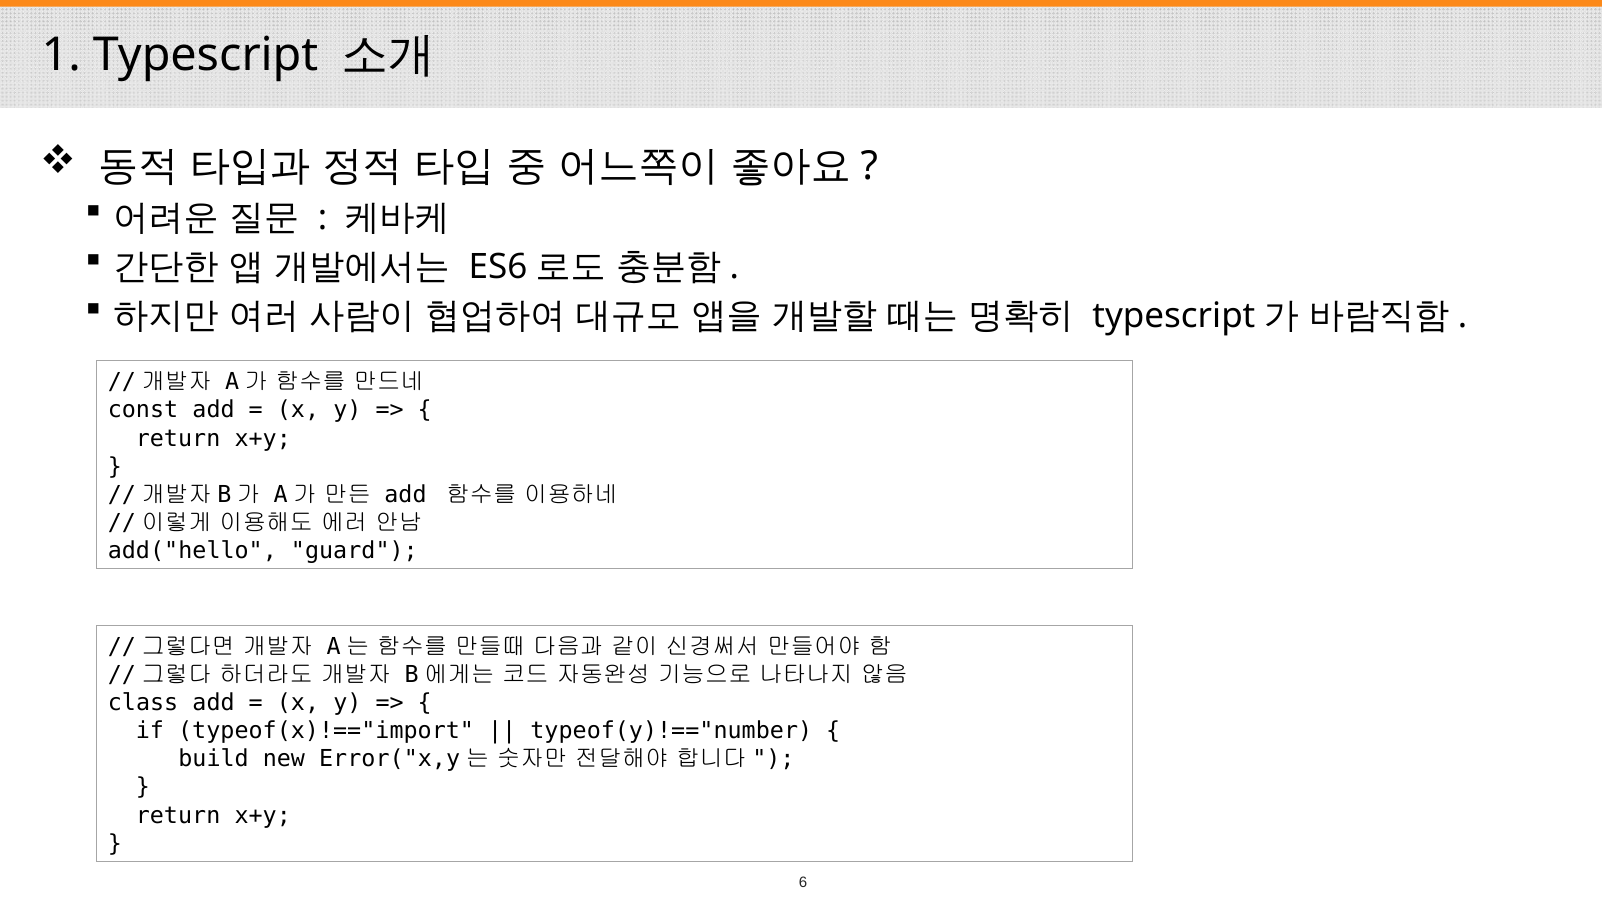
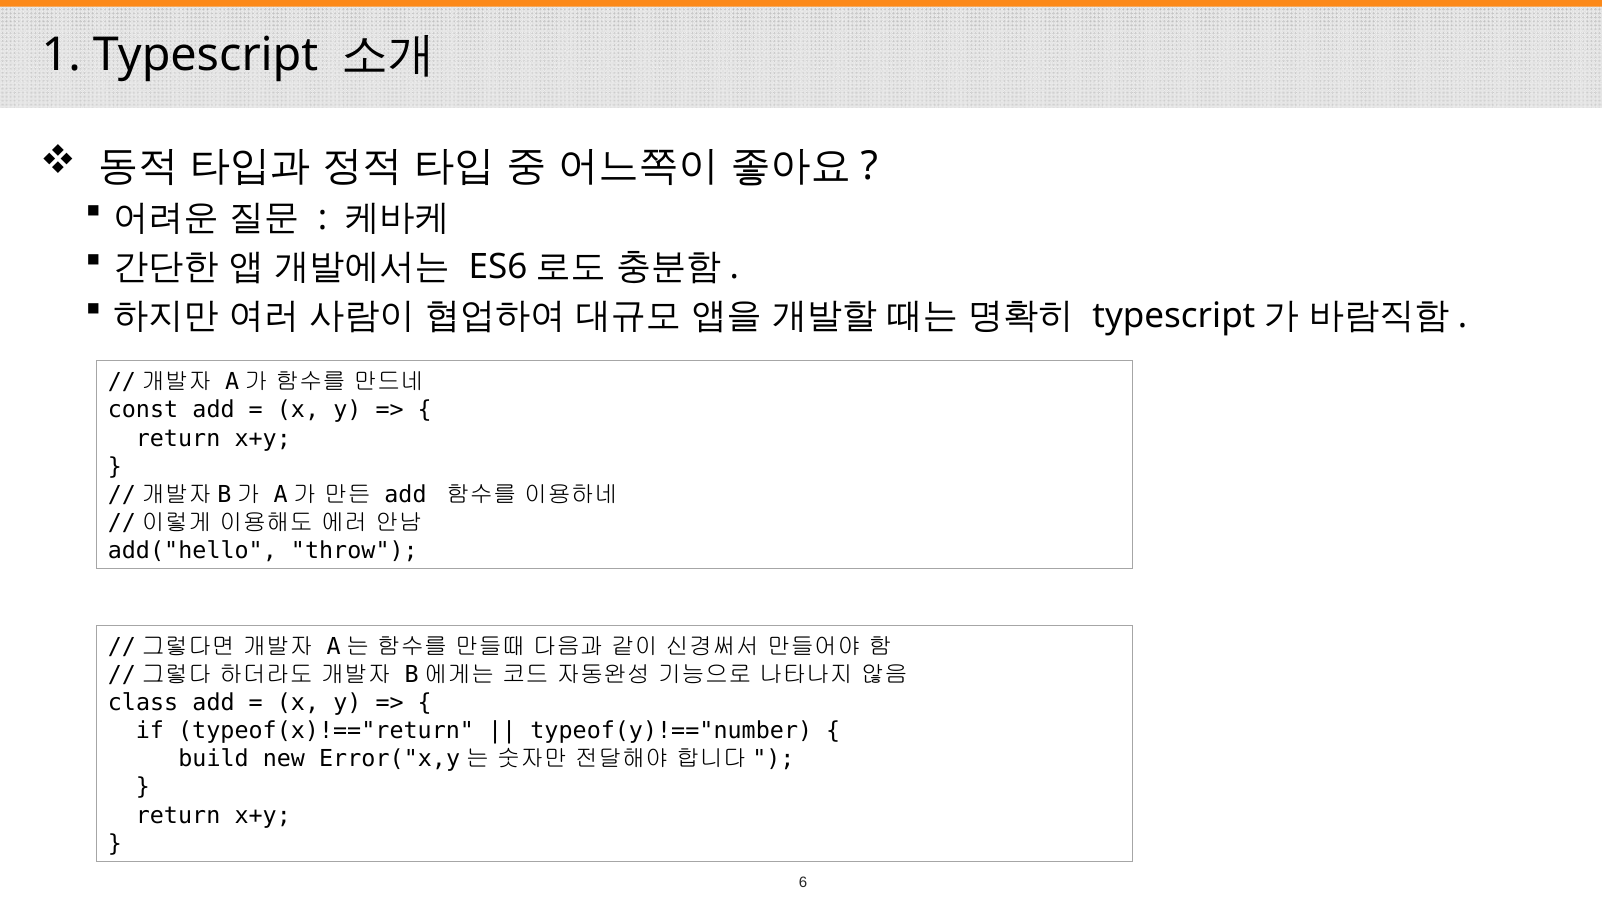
guard: guard -> throw
typeof(x)!=="import: typeof(x)!=="import -> typeof(x)!=="return
